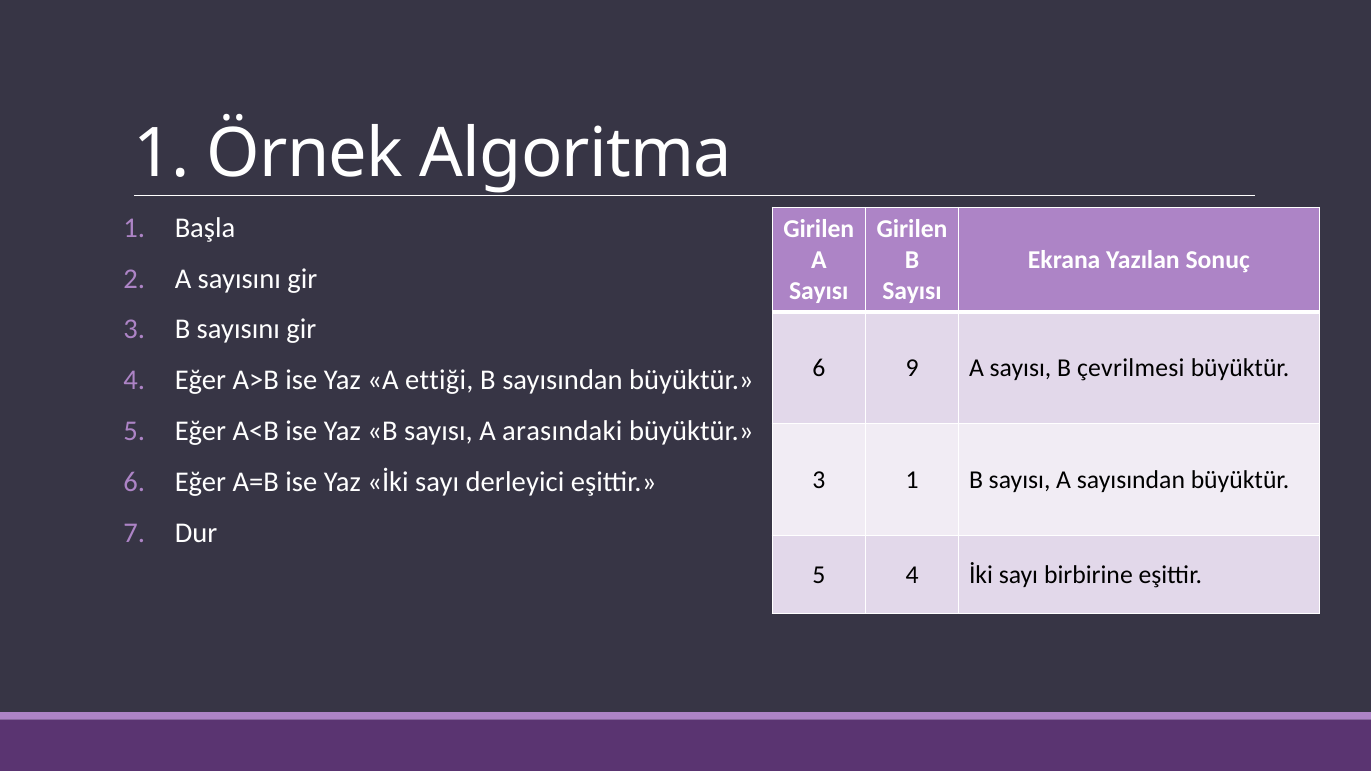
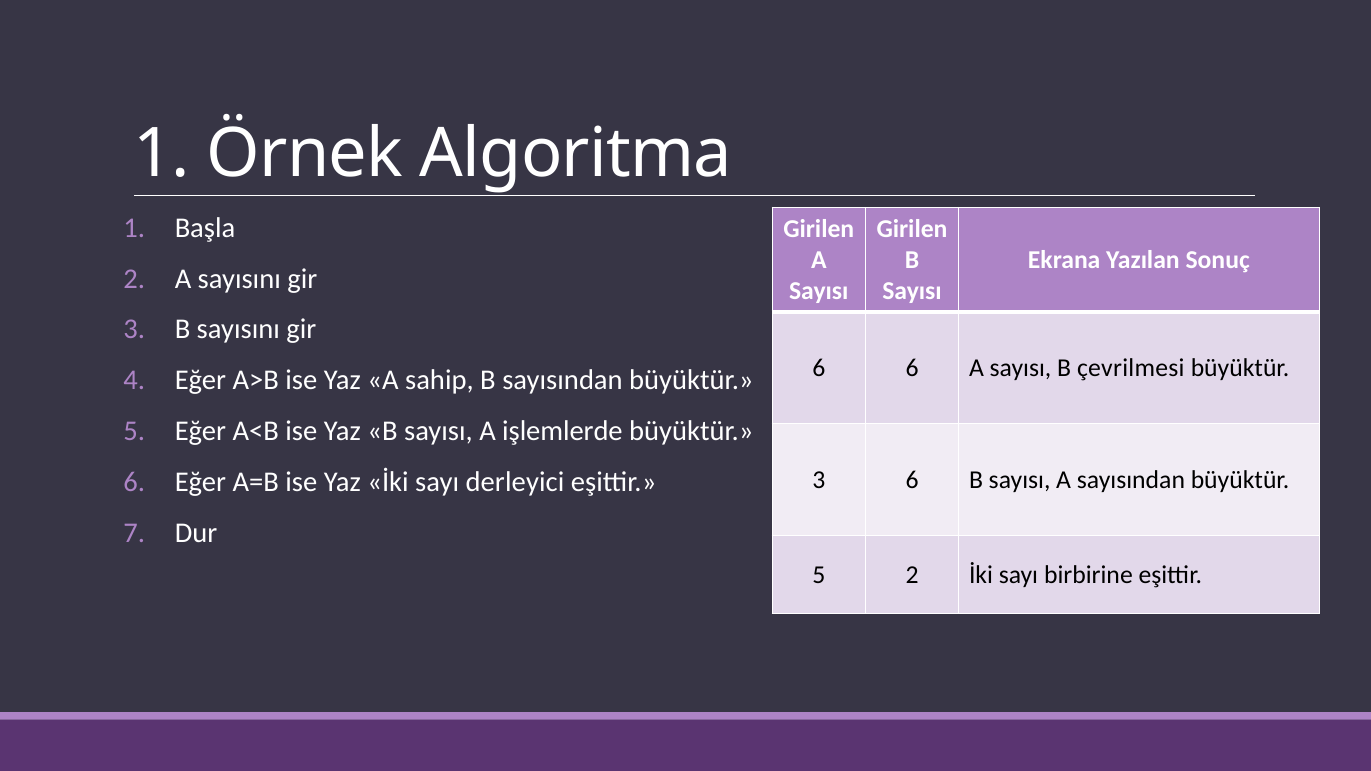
6 9: 9 -> 6
ettiği: ettiği -> sahip
arasındaki: arasındaki -> işlemlerde
3 1: 1 -> 6
5 4: 4 -> 2
